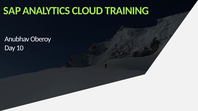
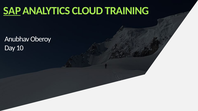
SAP underline: none -> present
